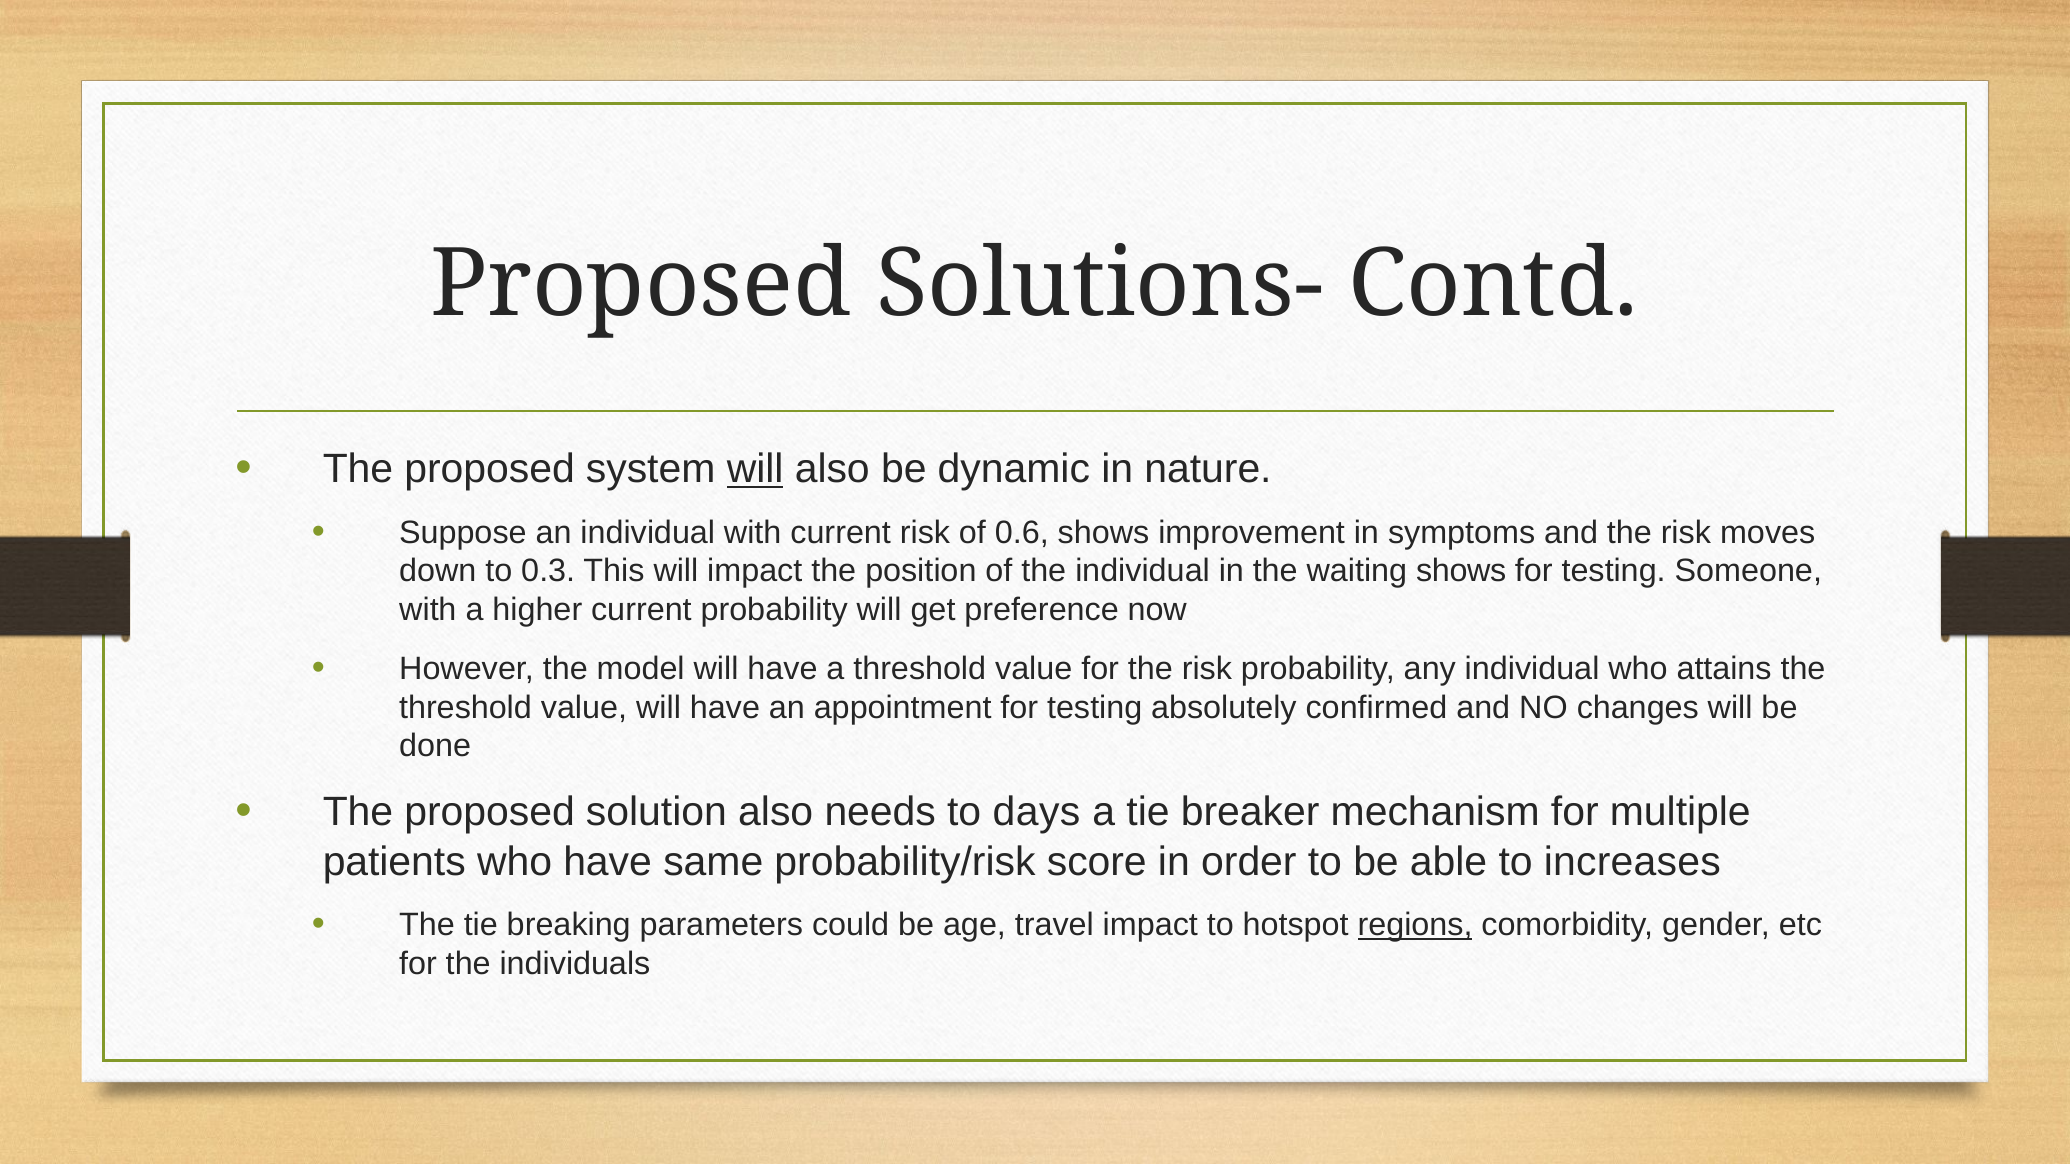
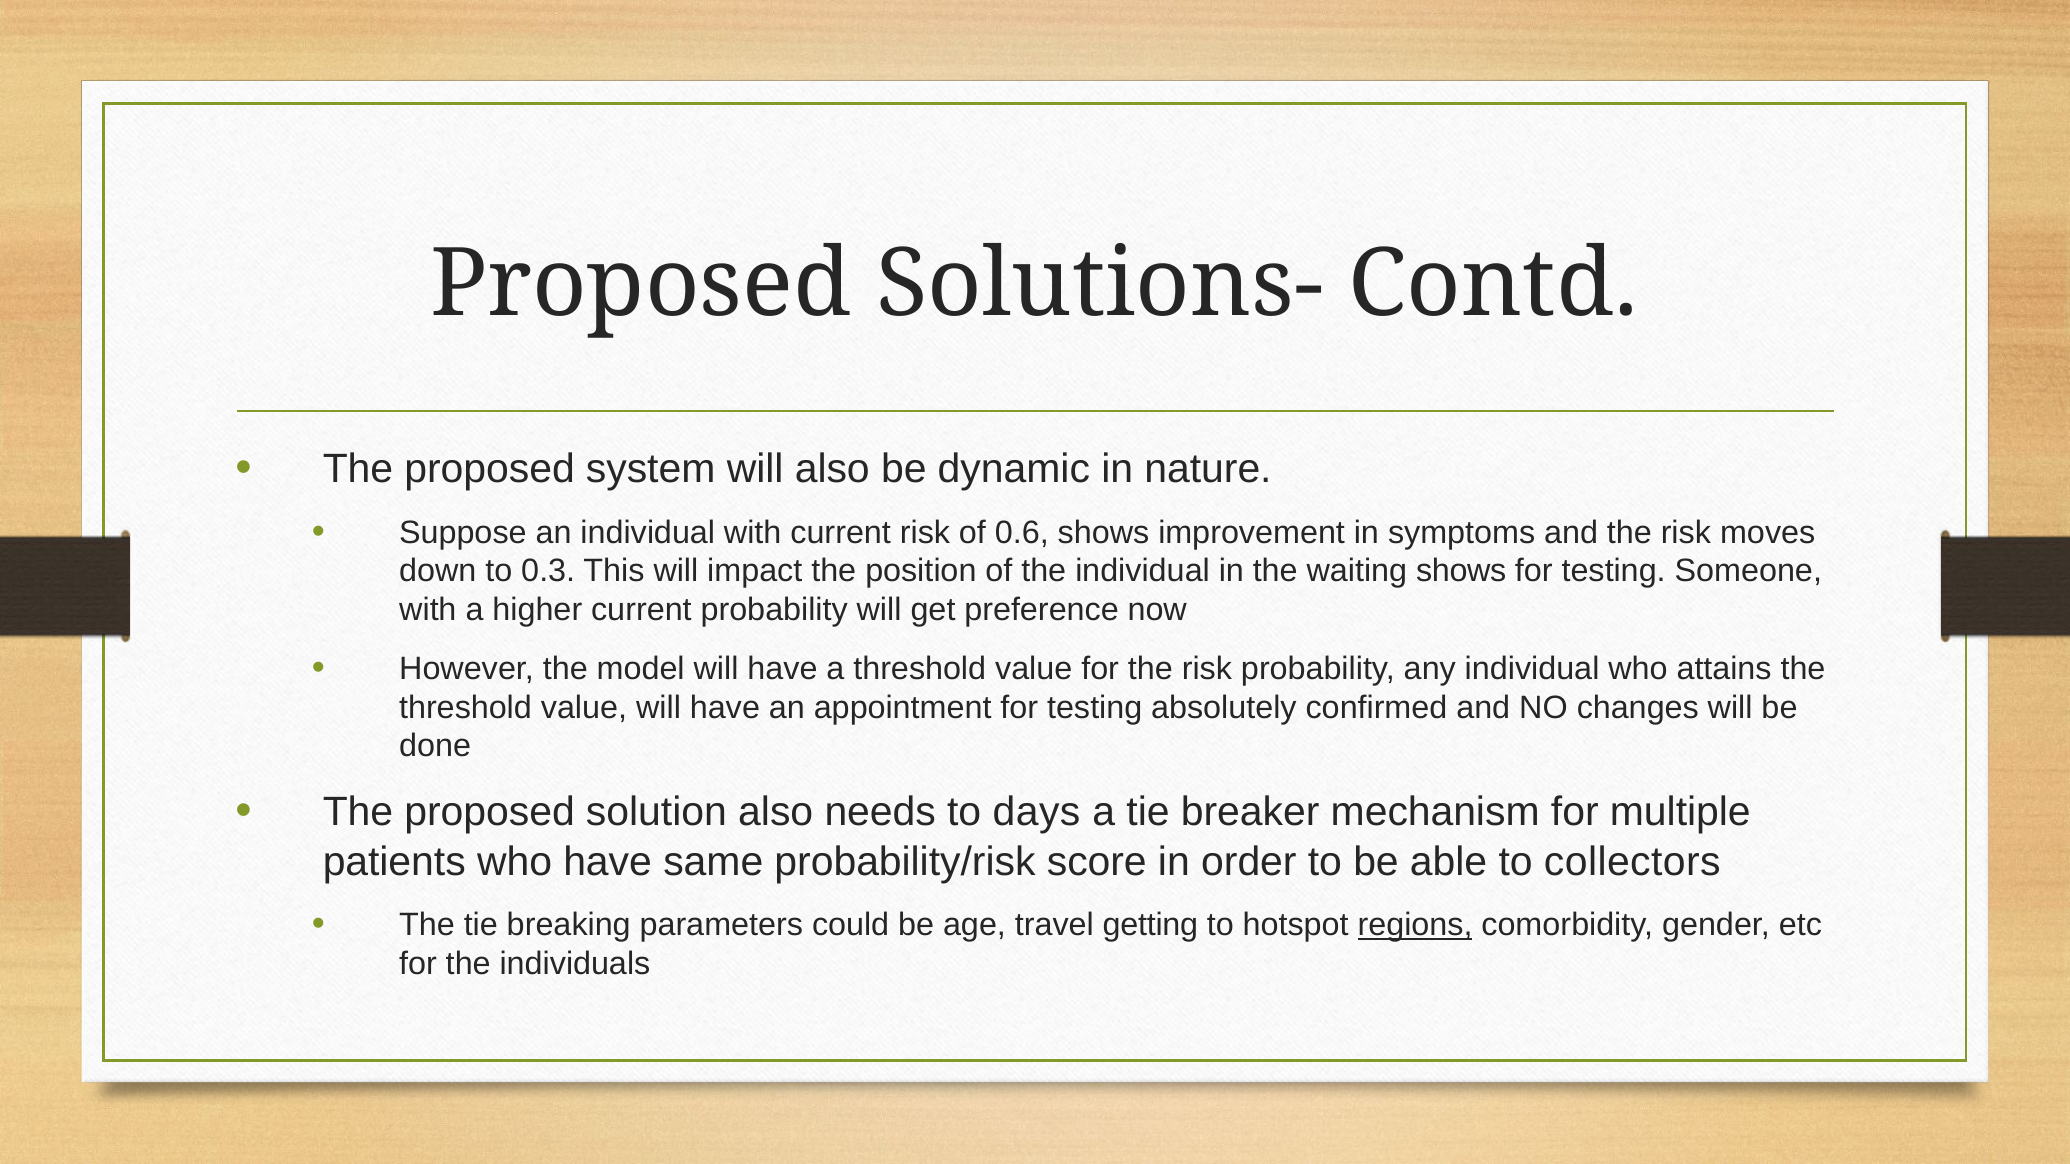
will at (755, 469) underline: present -> none
increases: increases -> collectors
travel impact: impact -> getting
